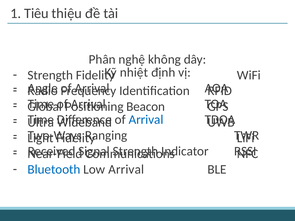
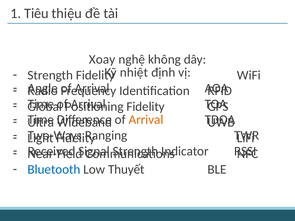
Phân: Phân -> Xoay
Beacon at (146, 107): Beacon -> Fidelity
Arrival at (146, 120) colour: blue -> orange
Low Arrival: Arrival -> Thuyết
